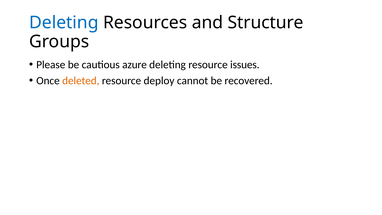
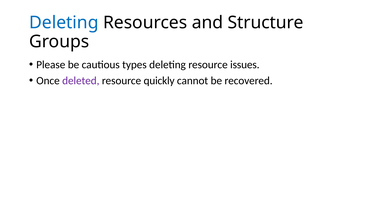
azure: azure -> types
deleted colour: orange -> purple
deploy: deploy -> quickly
